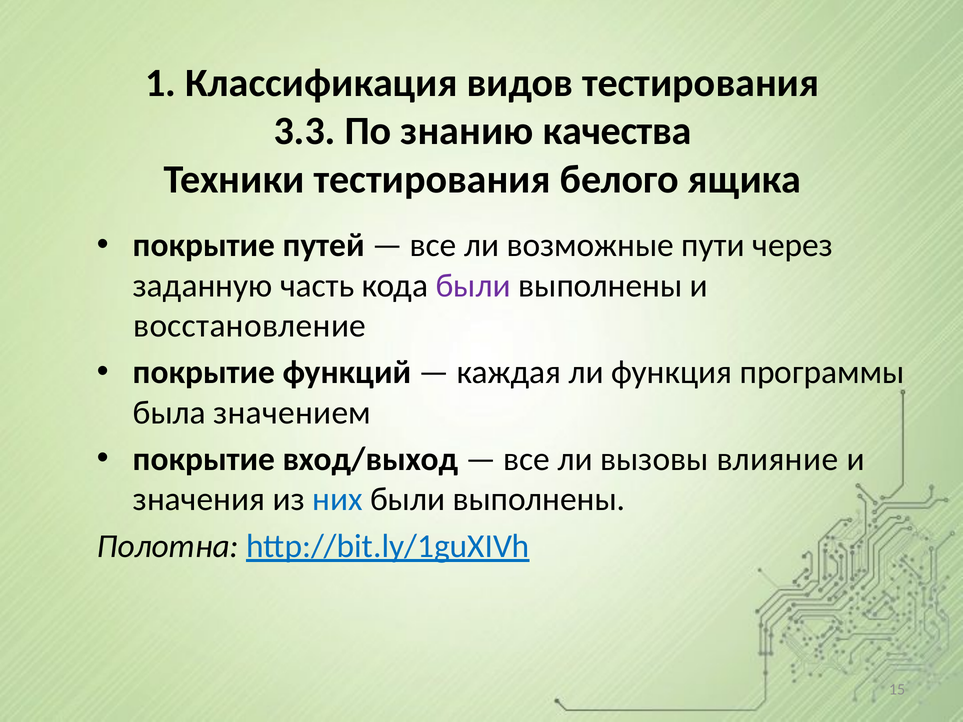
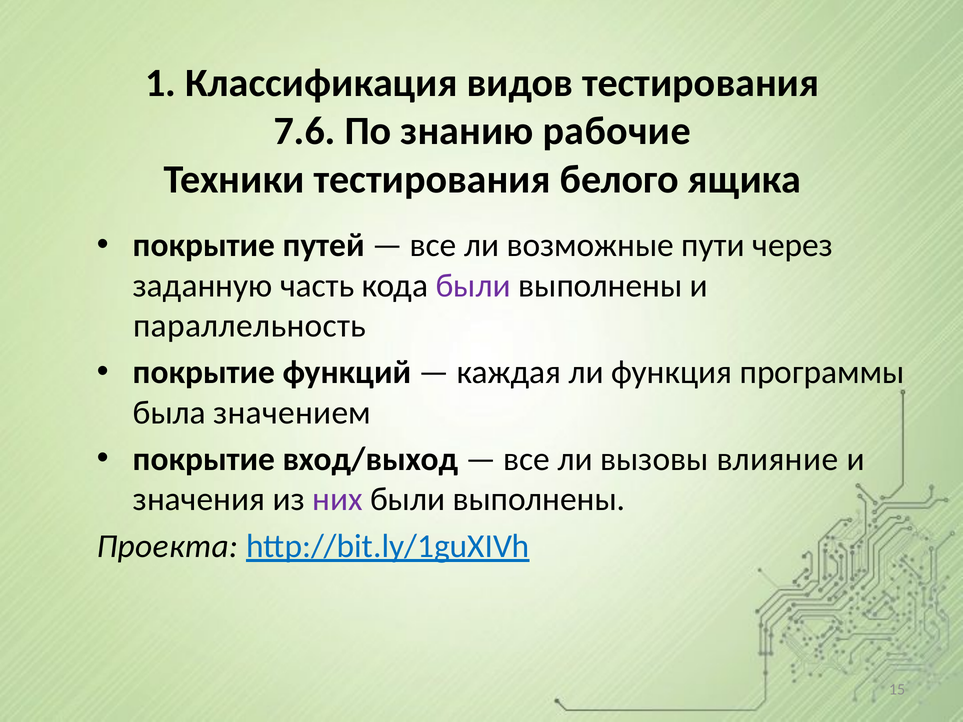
3.3: 3.3 -> 7.6
качества: качества -> рабочие
восстановление: восстановление -> параллельность
них colour: blue -> purple
Полотна: Полотна -> Проекта
